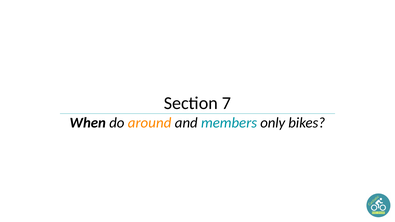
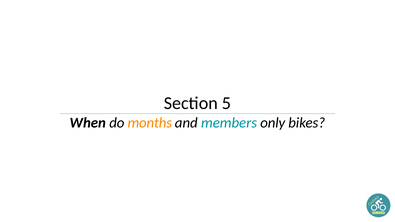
7: 7 -> 5
around: around -> months
